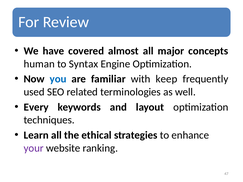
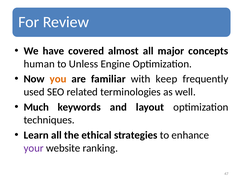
Syntax: Syntax -> Unless
you colour: blue -> orange
Every: Every -> Much
